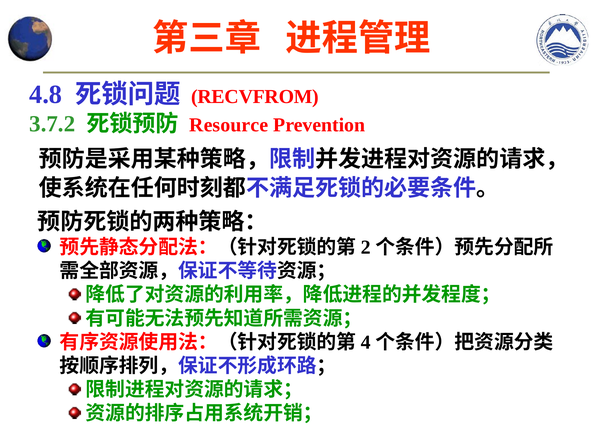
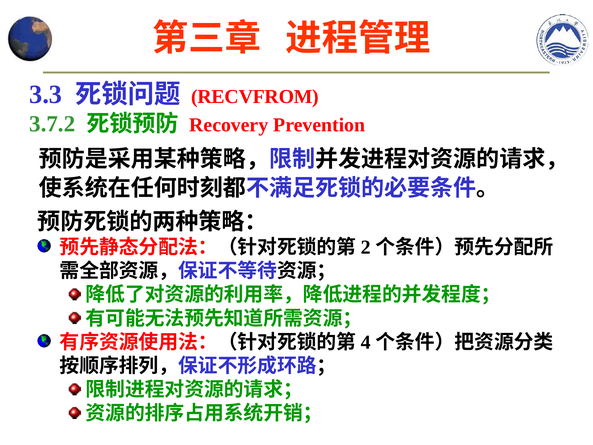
4.8: 4.8 -> 3.3
Resource: Resource -> Recovery
